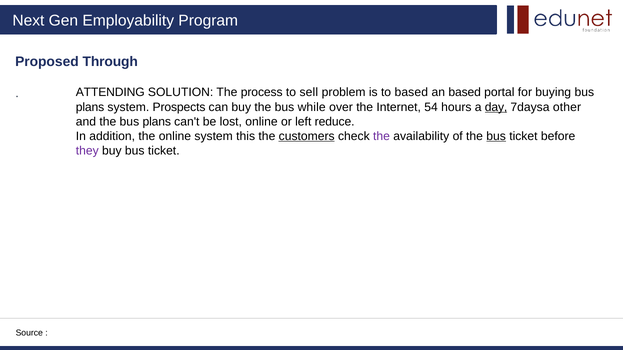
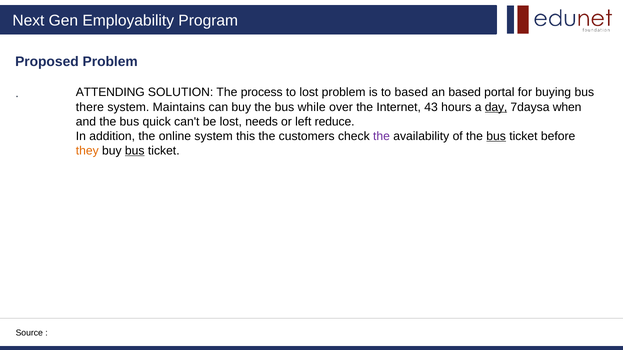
Proposed Through: Through -> Problem
to sell: sell -> lost
plans at (90, 107): plans -> there
Prospects: Prospects -> Maintains
54: 54 -> 43
other: other -> when
the bus plans: plans -> quick
lost online: online -> needs
customers underline: present -> none
they colour: purple -> orange
bus at (135, 151) underline: none -> present
